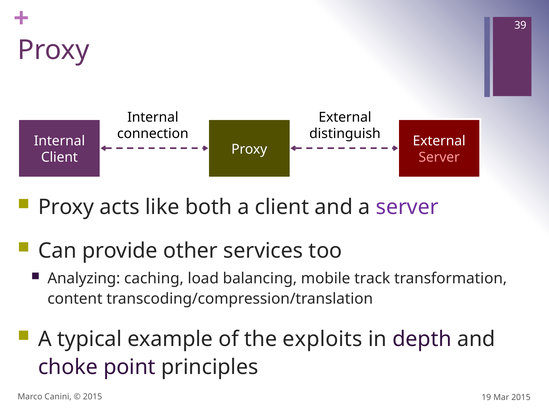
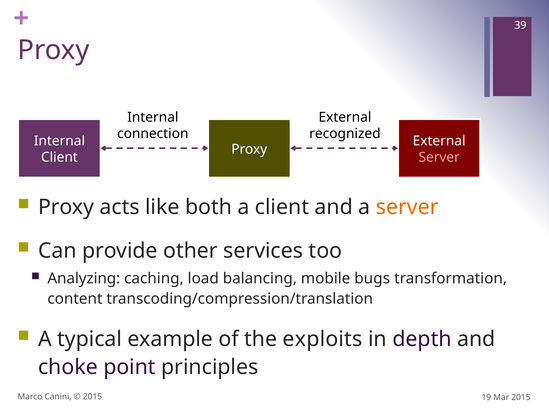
distinguish: distinguish -> recognized
server at (407, 207) colour: purple -> orange
track: track -> bugs
